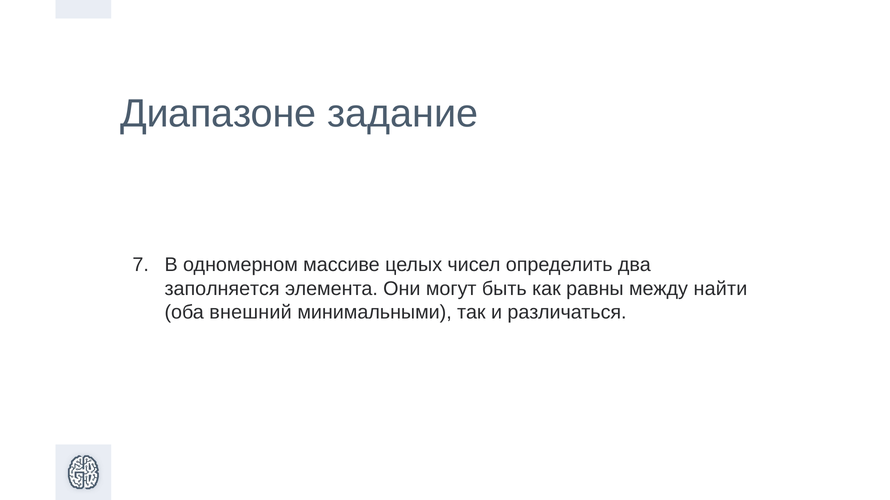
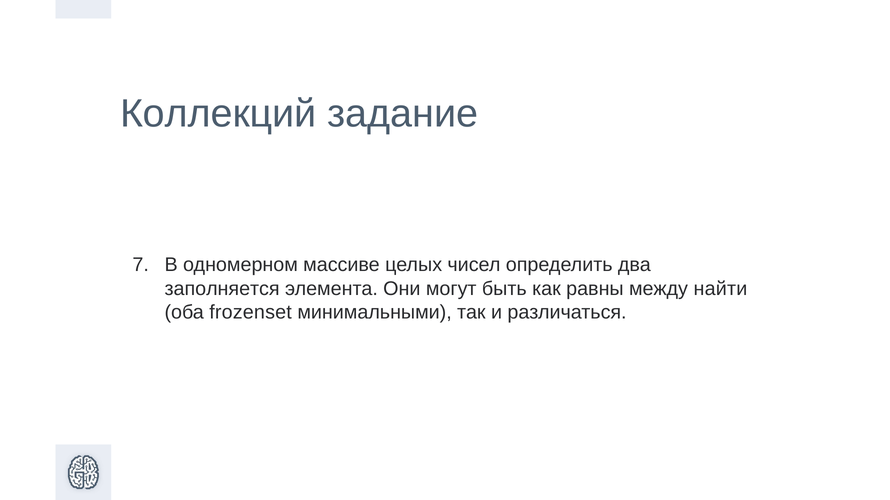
Диапазоне: Диапазоне -> Коллекций
внешний: внешний -> frozenset
